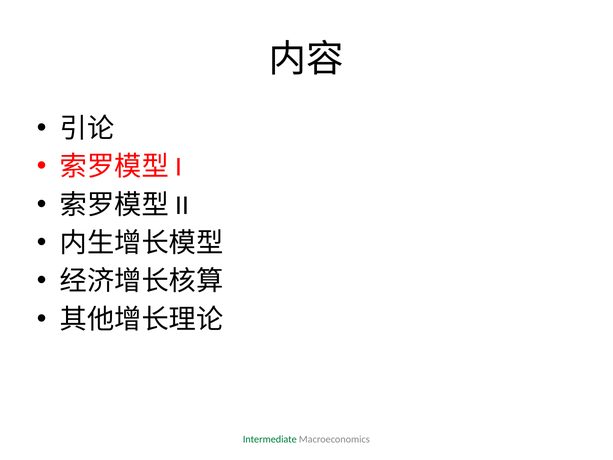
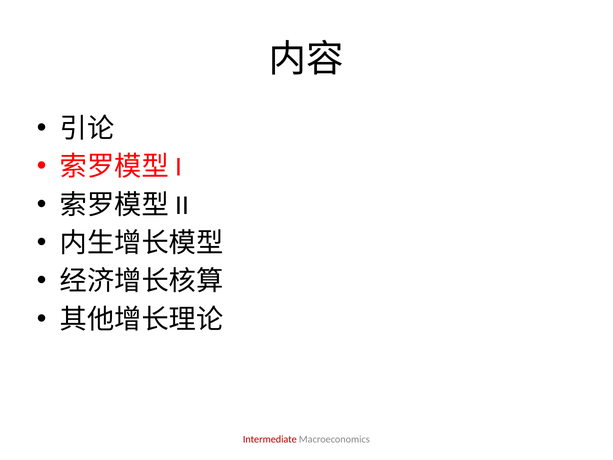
Intermediate colour: green -> red
